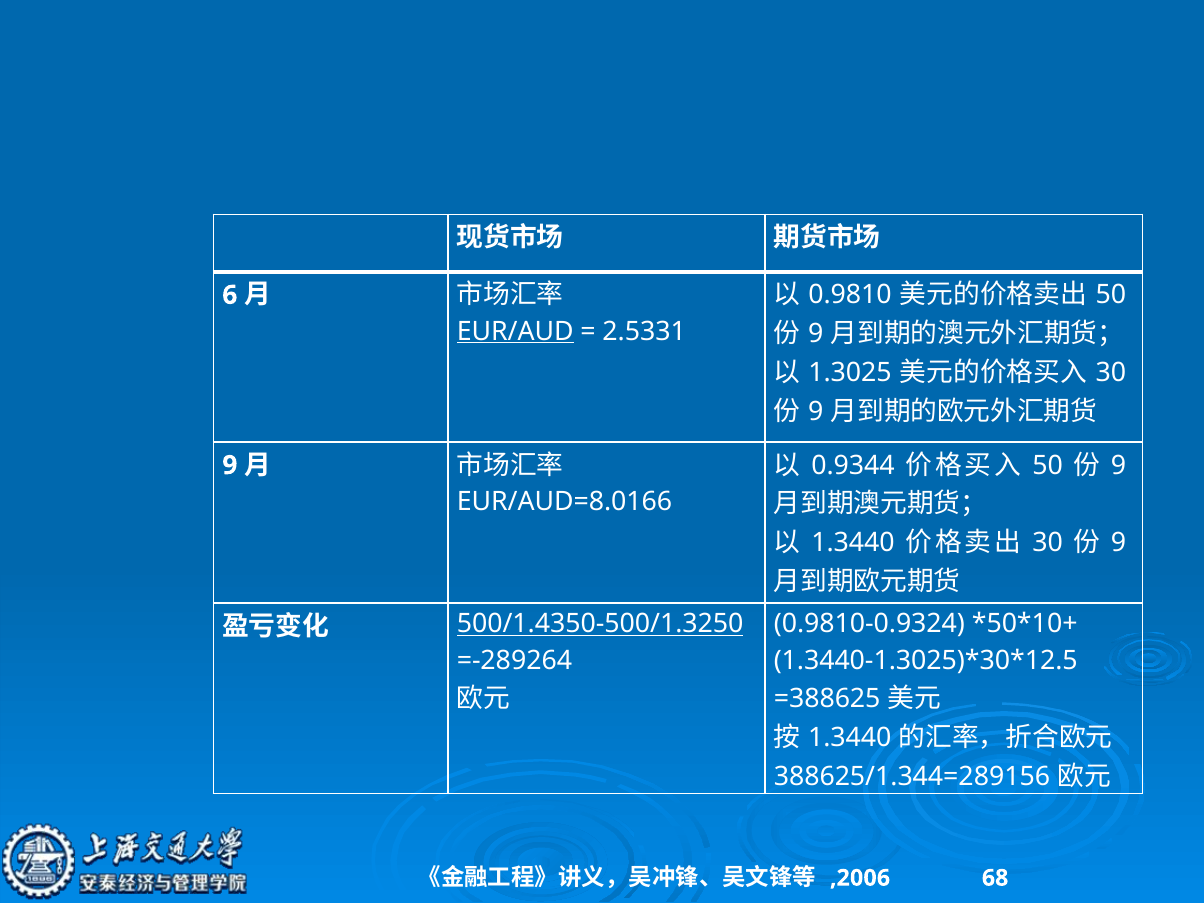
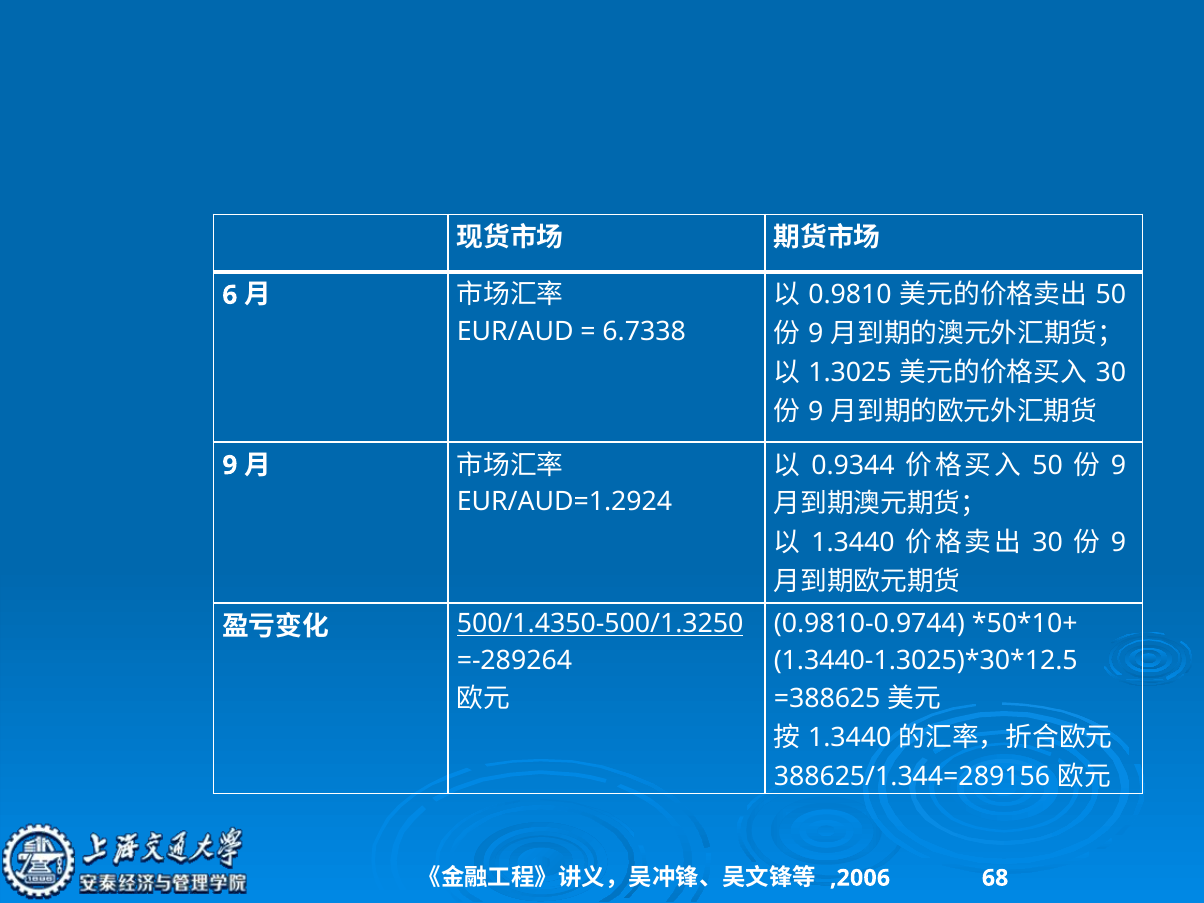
EUR/AUD underline: present -> none
2.5331: 2.5331 -> 6.7338
EUR/AUD=8.0166: EUR/AUD=8.0166 -> EUR/AUD=1.2924
0.9810-0.9324: 0.9810-0.9324 -> 0.9810-0.9744
